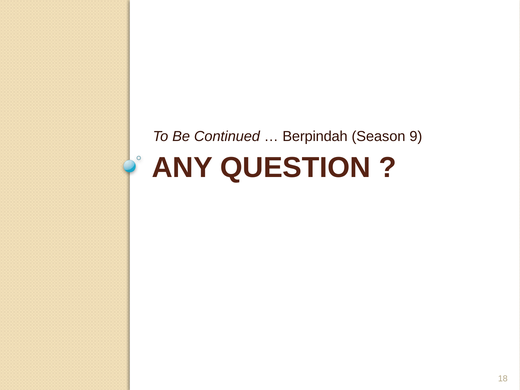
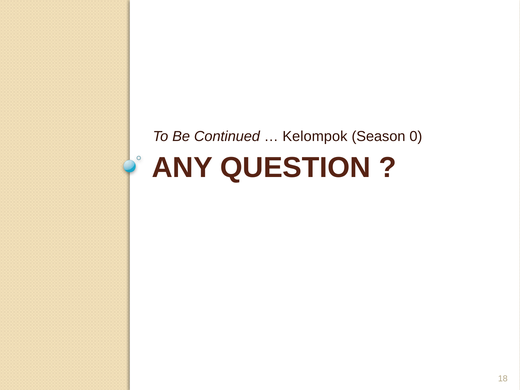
Berpindah: Berpindah -> Kelompok
9: 9 -> 0
